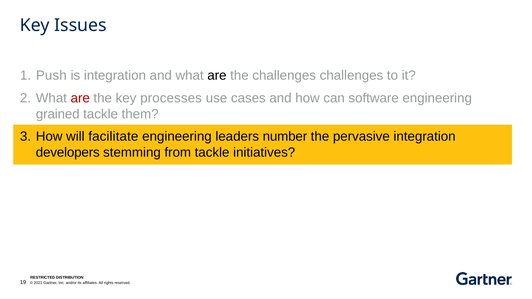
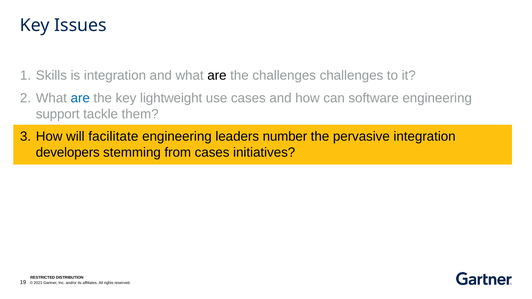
Push: Push -> Skills
are at (80, 98) colour: red -> blue
processes: processes -> lightweight
grained: grained -> support
from tackle: tackle -> cases
